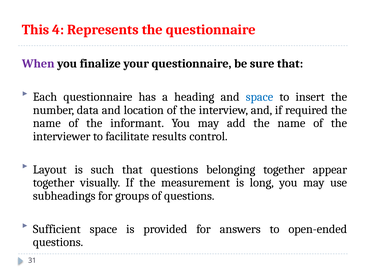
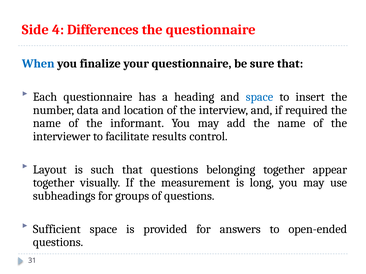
This: This -> Side
Represents: Represents -> Differences
When colour: purple -> blue
